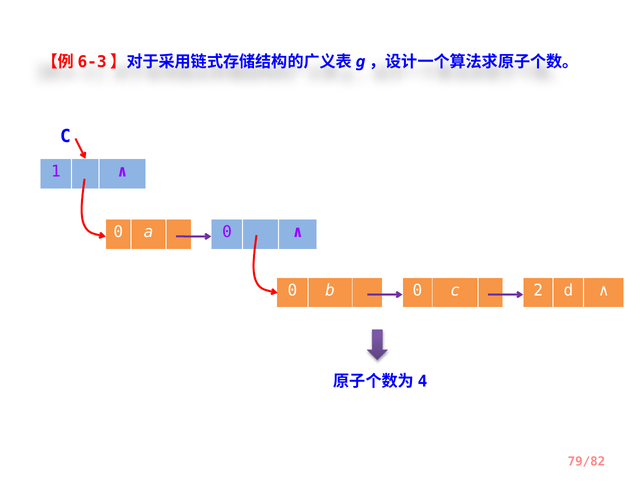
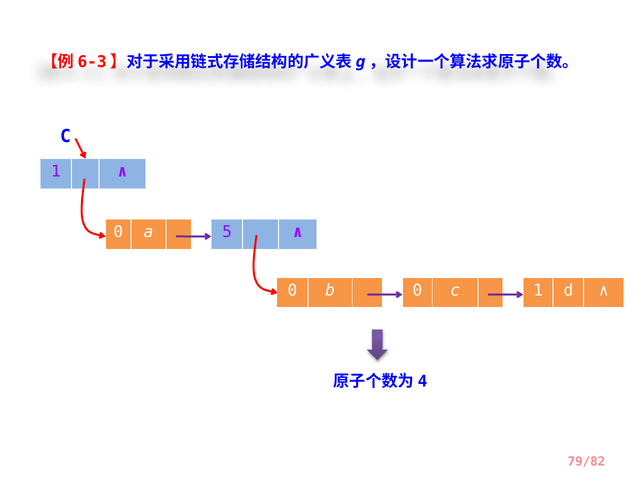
a 0: 0 -> 5
c 2: 2 -> 1
